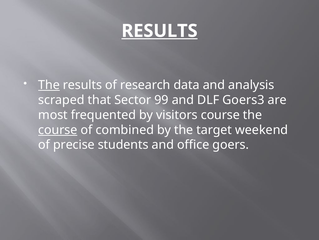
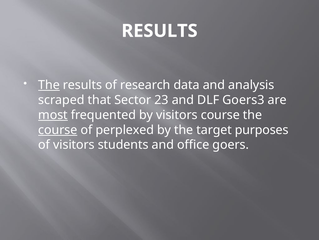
RESULTS at (160, 31) underline: present -> none
99: 99 -> 23
most underline: none -> present
combined: combined -> perplexed
weekend: weekend -> purposes
of precise: precise -> visitors
